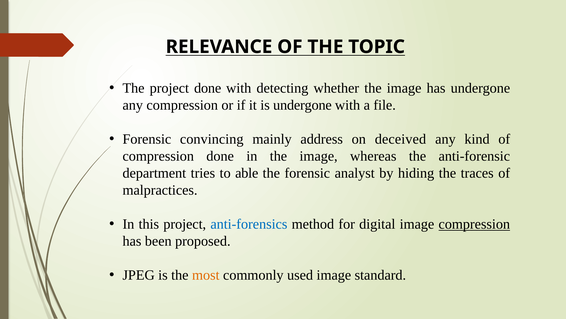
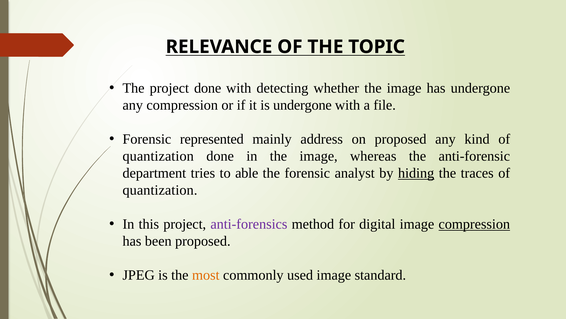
convincing: convincing -> represented
on deceived: deceived -> proposed
compression at (158, 156): compression -> quantization
hiding underline: none -> present
malpractices at (160, 190): malpractices -> quantization
anti-forensics colour: blue -> purple
